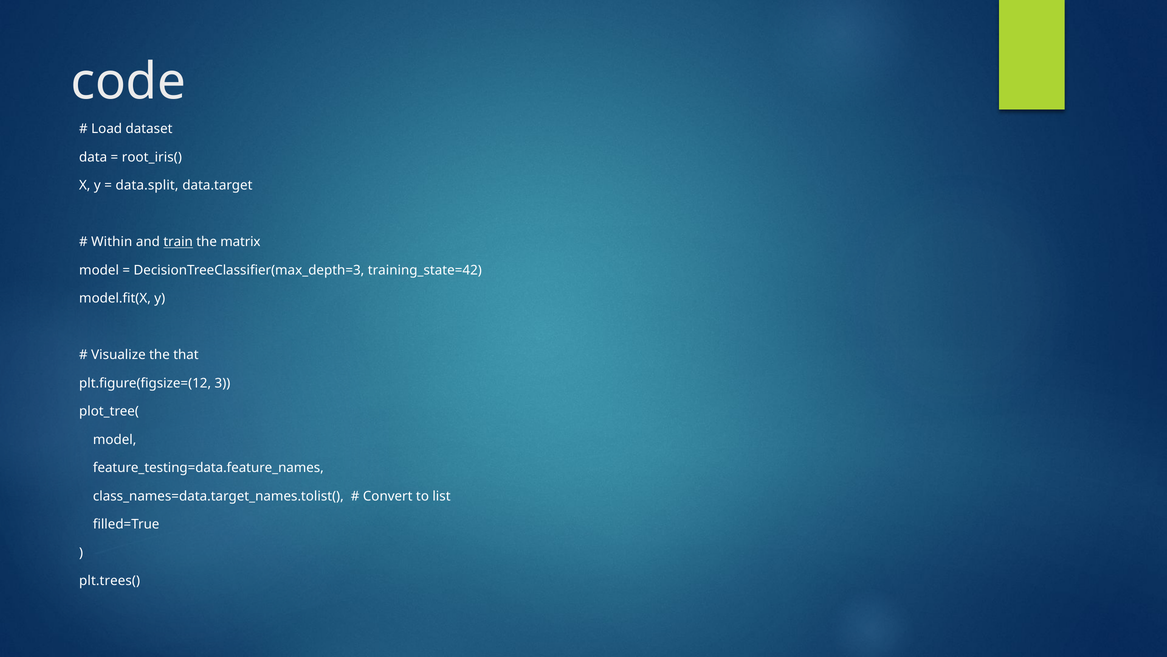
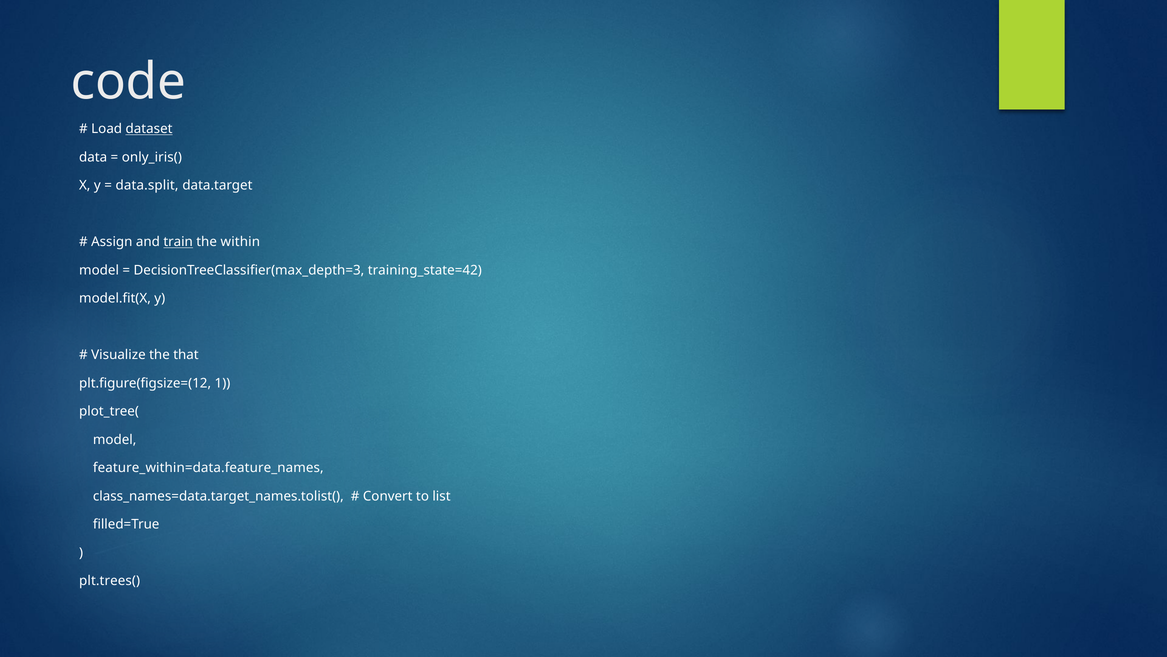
dataset underline: none -> present
root_iris(: root_iris( -> only_iris(
Within: Within -> Assign
matrix: matrix -> within
3: 3 -> 1
feature_testing=data.feature_names: feature_testing=data.feature_names -> feature_within=data.feature_names
